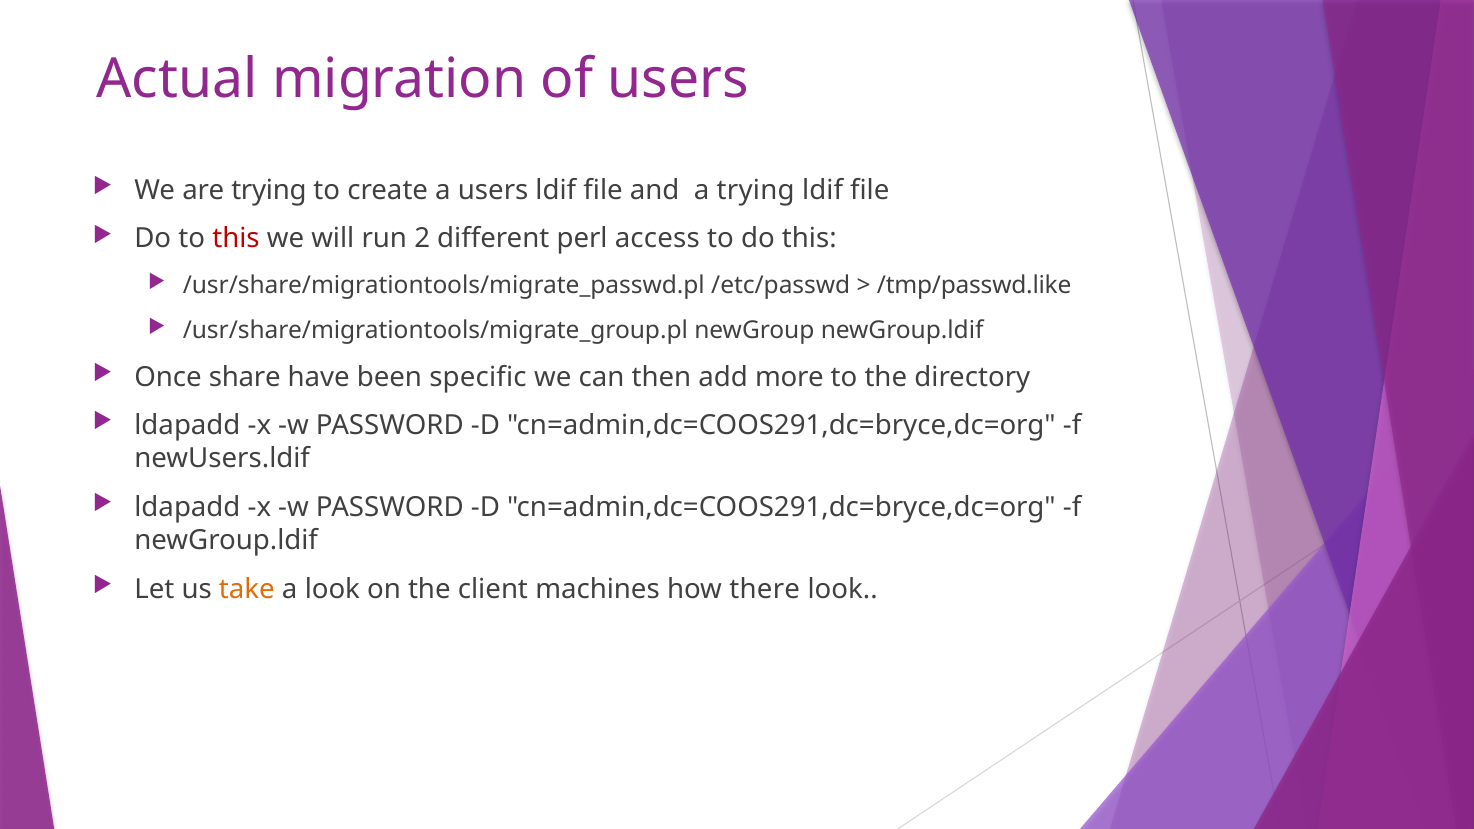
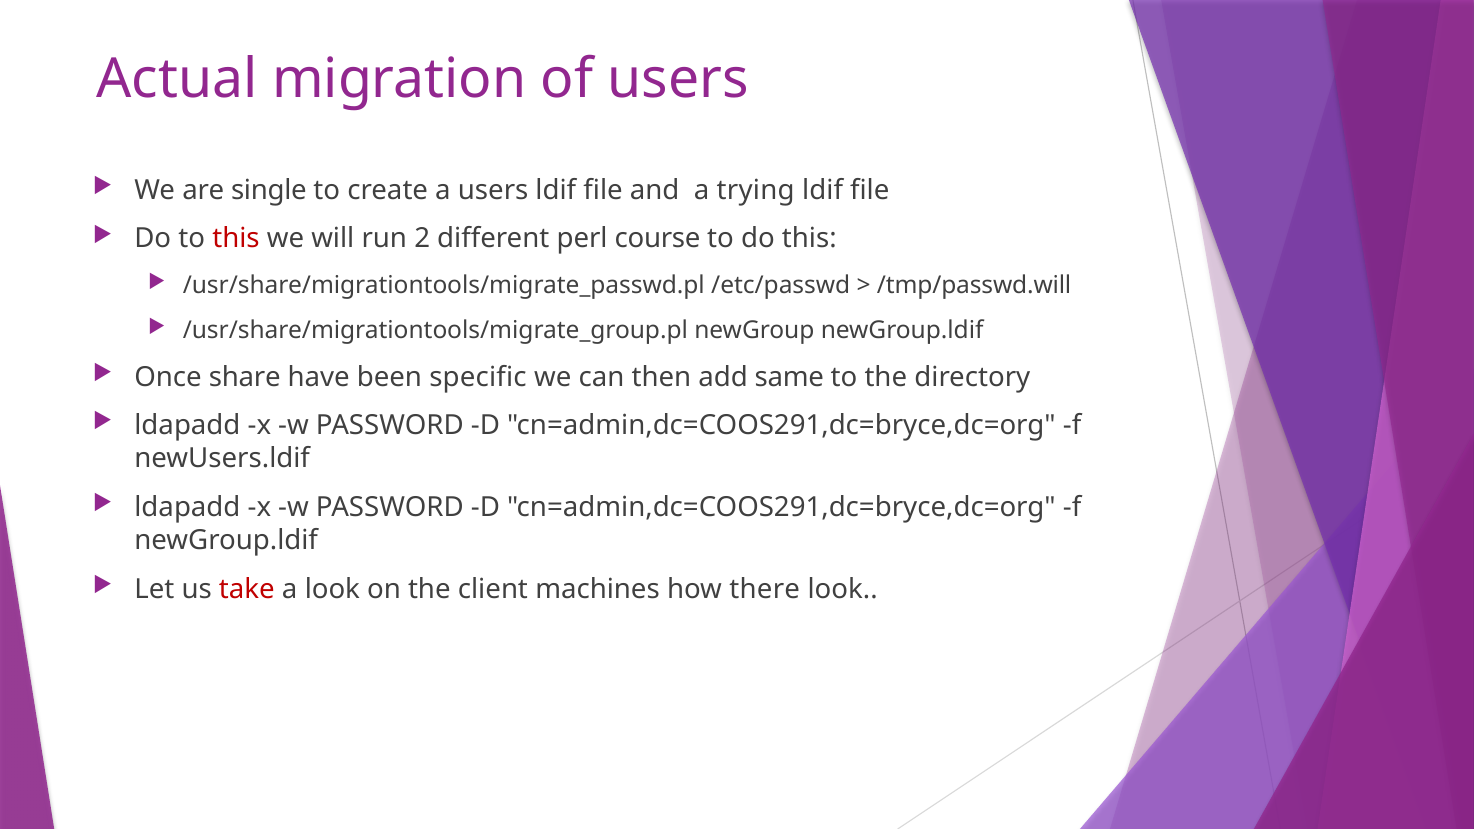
are trying: trying -> single
access: access -> course
/tmp/passwd.like: /tmp/passwd.like -> /tmp/passwd.will
more: more -> same
take colour: orange -> red
